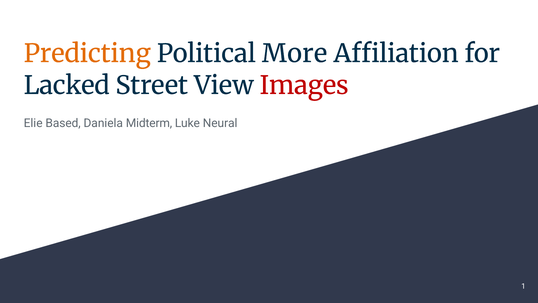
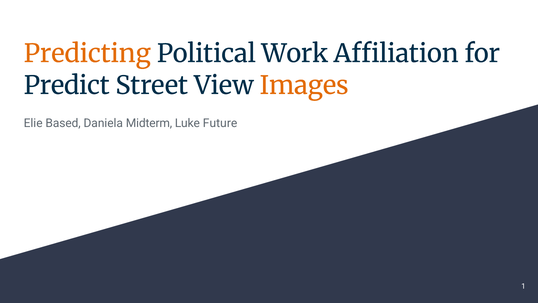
More: More -> Work
Lacked: Lacked -> Predict
Images colour: red -> orange
Neural: Neural -> Future
